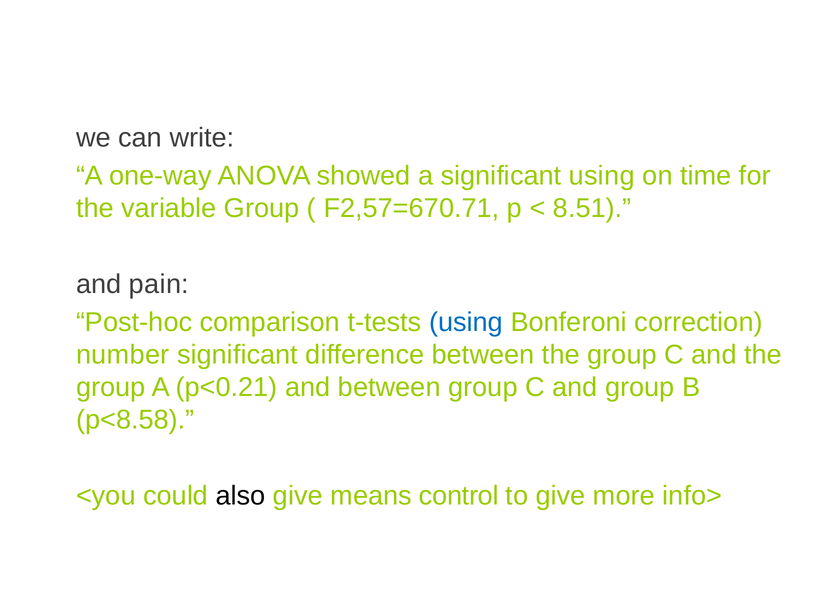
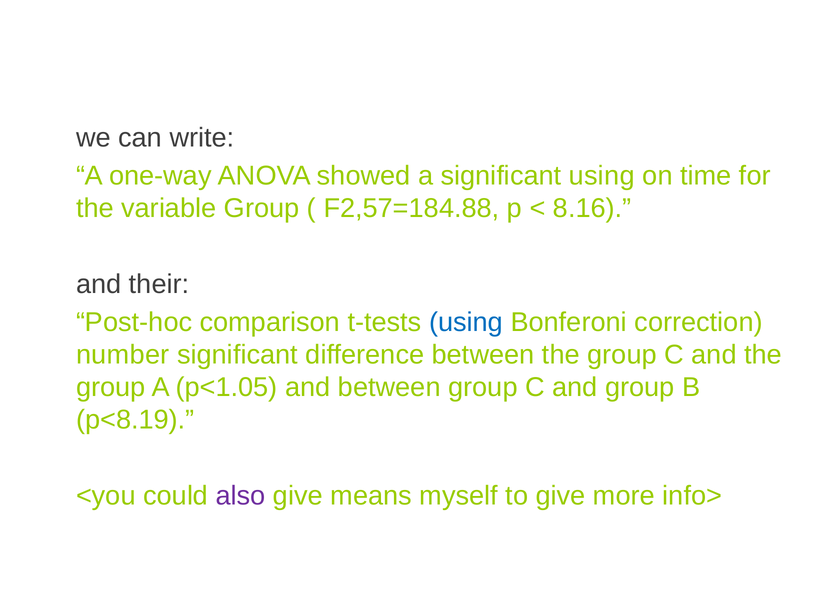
F2,57=670.71: F2,57=670.71 -> F2,57=184.88
8.51: 8.51 -> 8.16
pain: pain -> their
p<0.21: p<0.21 -> p<1.05
p<8.58: p<8.58 -> p<8.19
also colour: black -> purple
control: control -> myself
